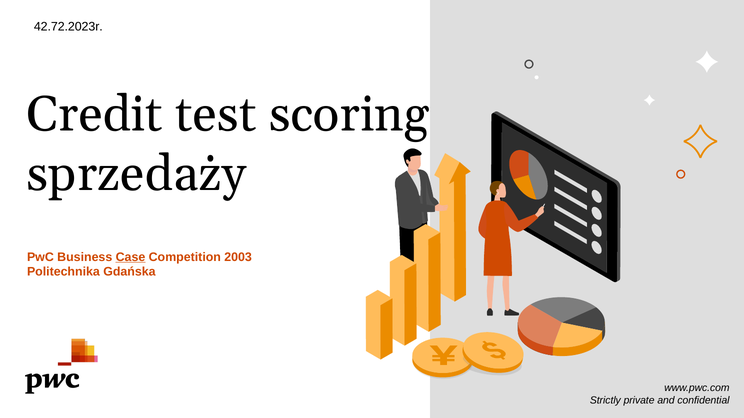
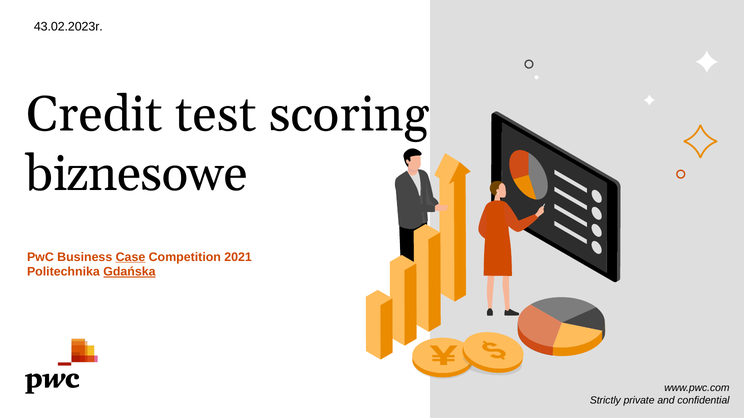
42.72.2023r: 42.72.2023r -> 43.02.2023r
sprzedaży: sprzedaży -> biznesowe
2003: 2003 -> 2021
Gdańska underline: none -> present
